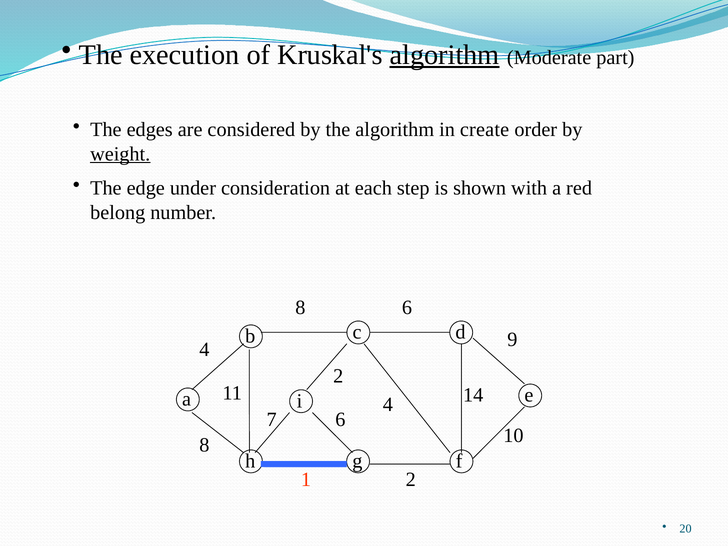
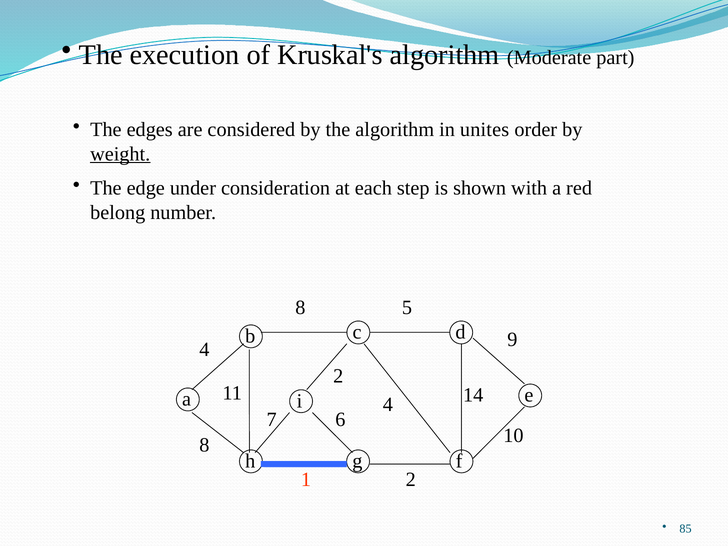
algorithm at (445, 55) underline: present -> none
create: create -> unites
8 6: 6 -> 5
20: 20 -> 85
